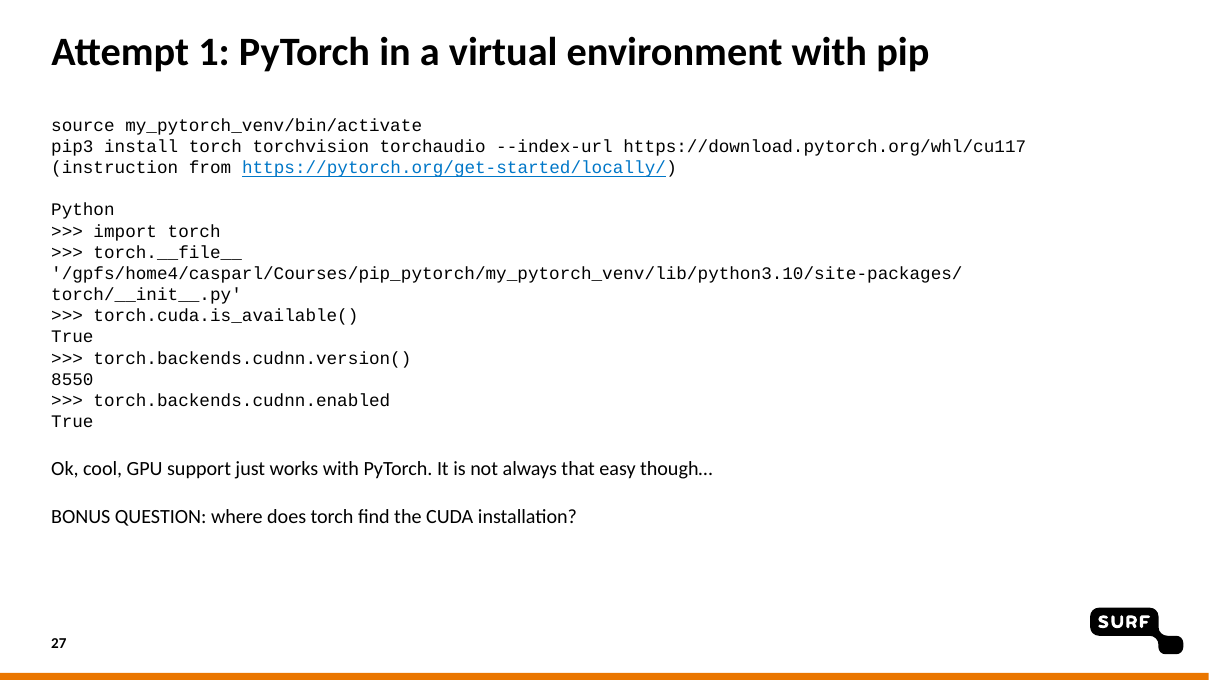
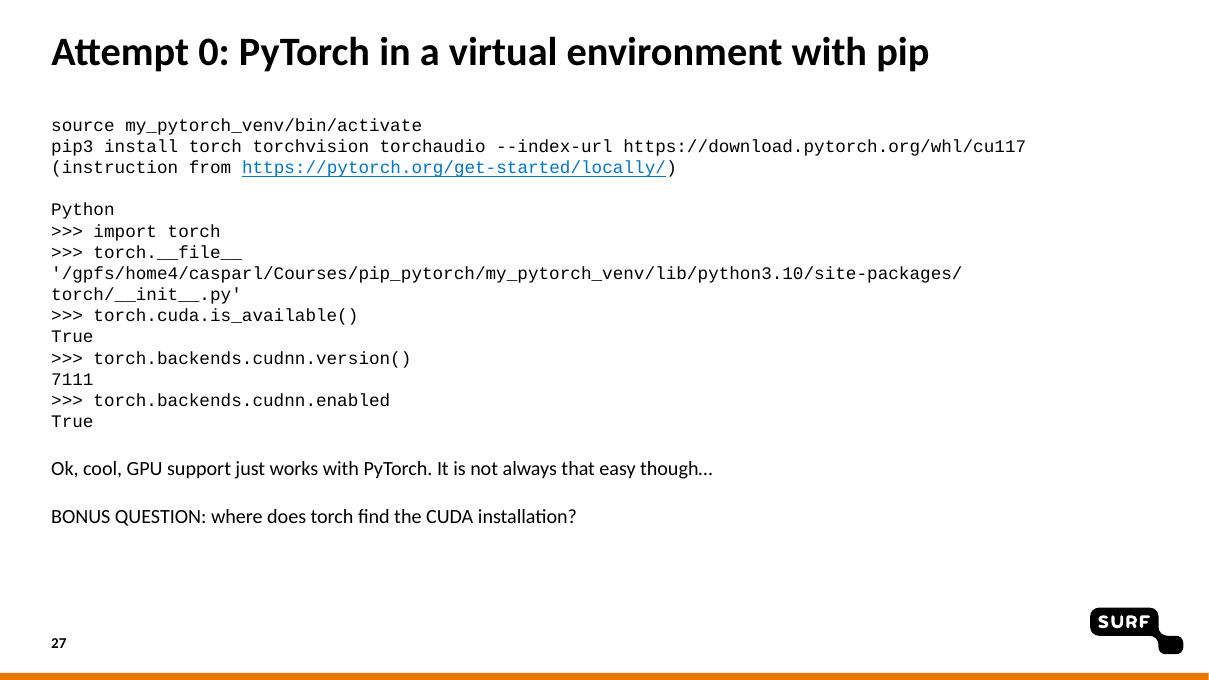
1: 1 -> 0
8550: 8550 -> 7111
